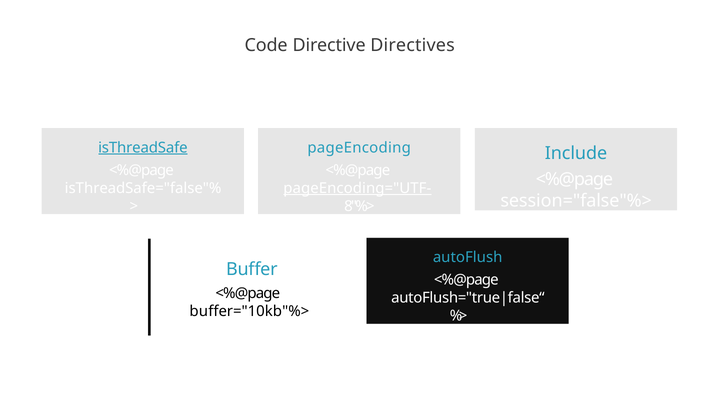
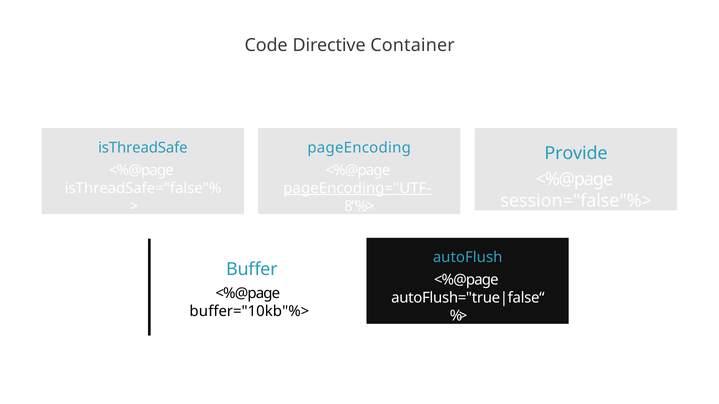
Directives: Directives -> Container
isThreadSafe underline: present -> none
Include: Include -> Provide
